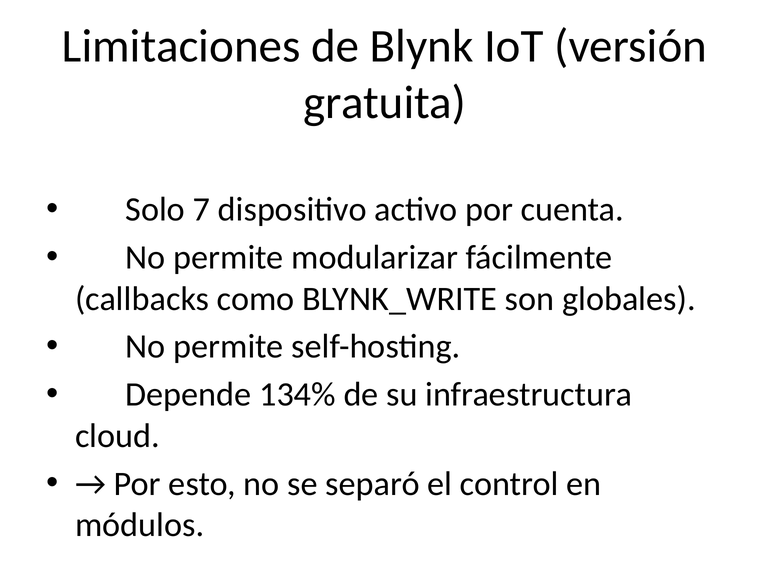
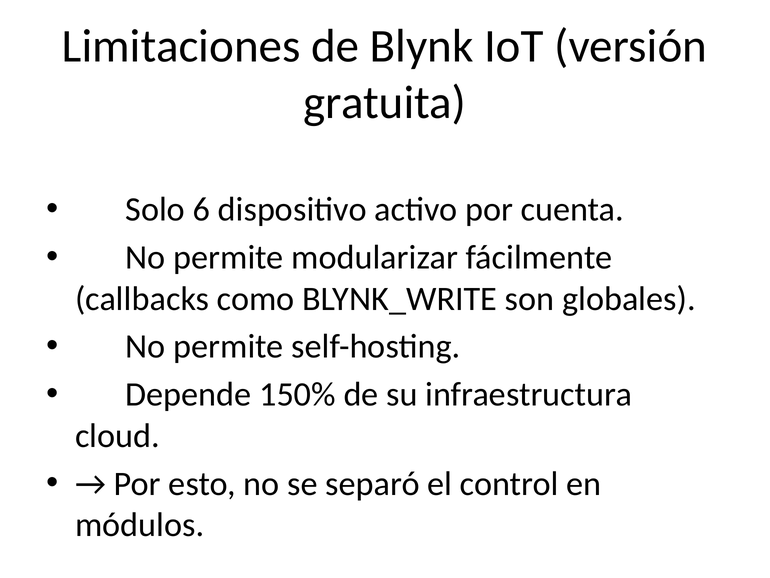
7: 7 -> 6
134%: 134% -> 150%
